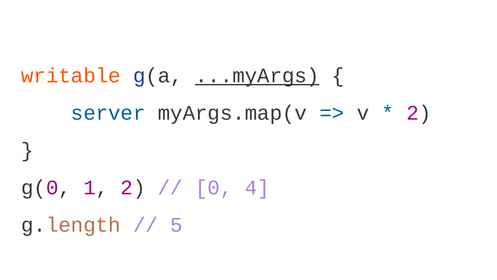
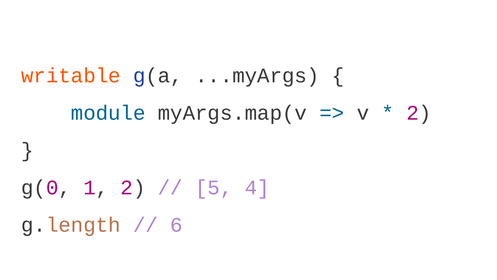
...myArgs underline: present -> none
server: server -> module
0: 0 -> 5
5: 5 -> 6
